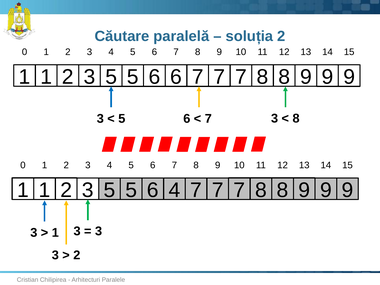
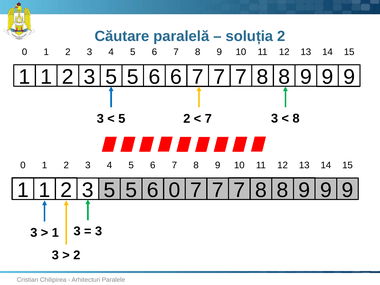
6 at (187, 119): 6 -> 2
6 4: 4 -> 0
